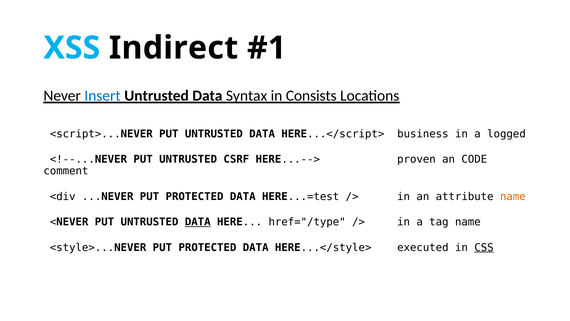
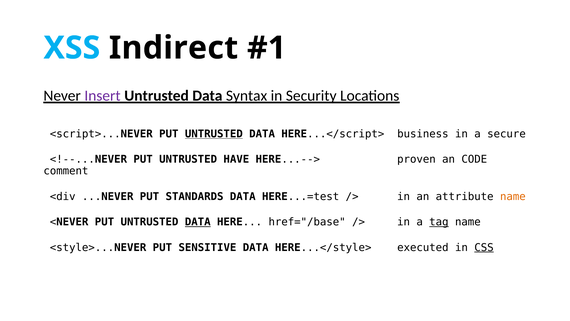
Insert colour: blue -> purple
Consists: Consists -> Security
UNTRUSTED at (214, 134) underline: none -> present
logged: logged -> secure
CSRF: CSRF -> HAVE
...NEVER PUT PROTECTED: PROTECTED -> STANDARDS
href="/type: href="/type -> href="/base
tag underline: none -> present
<style>...NEVER PUT PROTECTED: PROTECTED -> SENSITIVE
